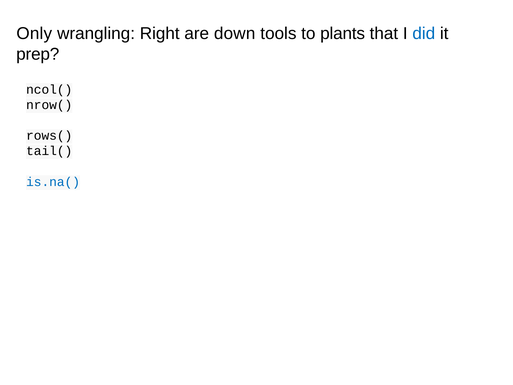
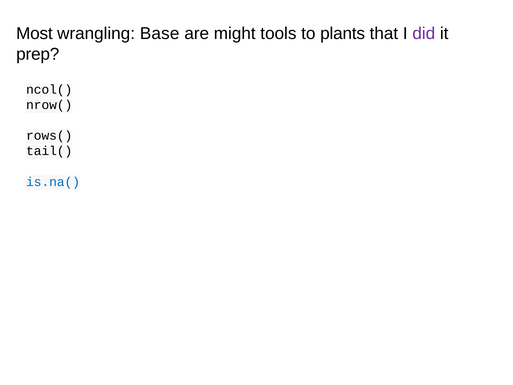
Only: Only -> Most
Right: Right -> Base
down: down -> might
did colour: blue -> purple
